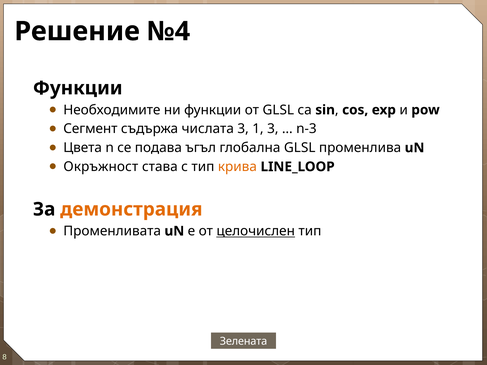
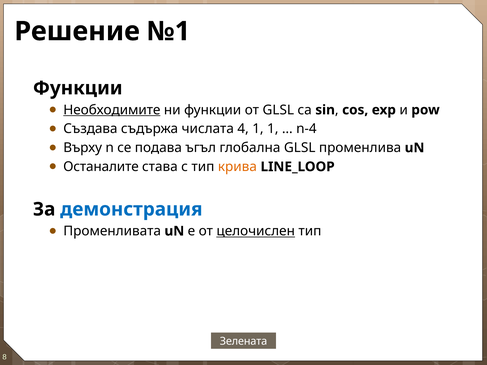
№4: №4 -> №1
Необходимите underline: none -> present
Сегмент: Сегмент -> Създава
числата 3: 3 -> 4
1 3: 3 -> 1
n-3: n-3 -> n-4
Цвета: Цвета -> Върху
Окръжност: Окръжност -> Останалите
демонстрация colour: orange -> blue
